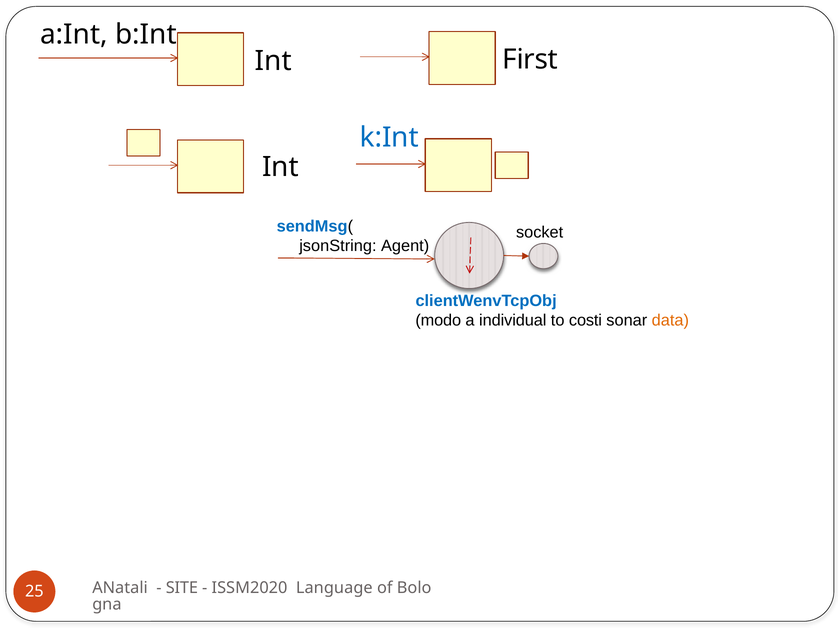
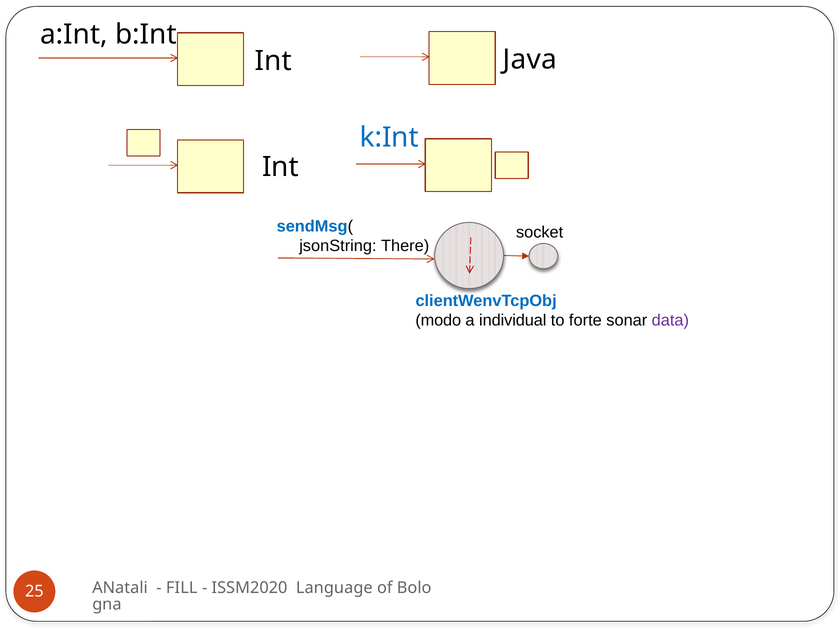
First: First -> Java
Agent: Agent -> There
costi: costi -> forte
data colour: orange -> purple
SITE: SITE -> FILL
